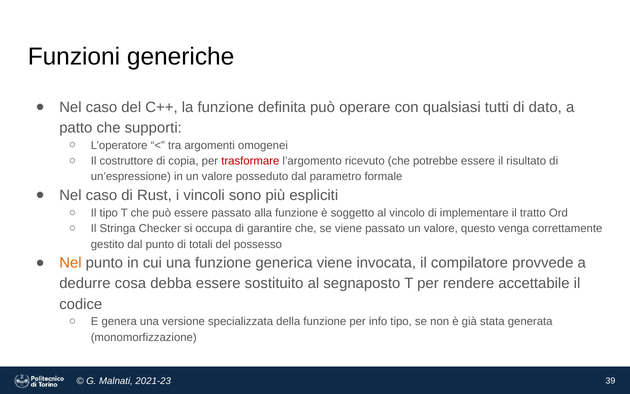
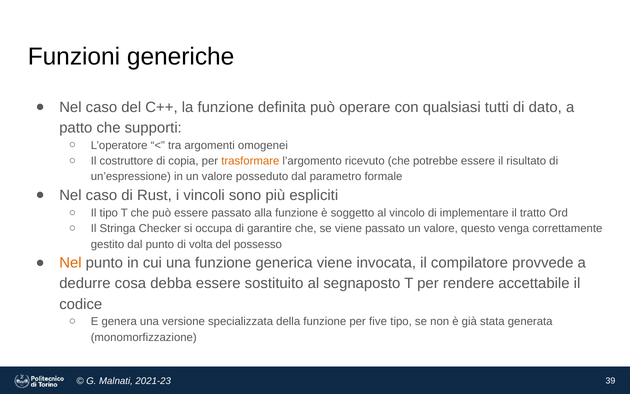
trasformare colour: red -> orange
totali: totali -> volta
info: info -> five
